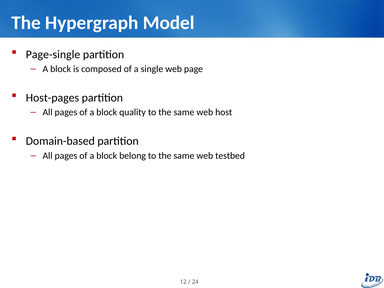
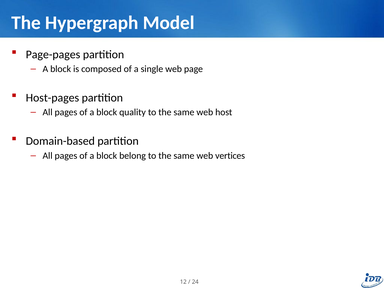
Page-single: Page-single -> Page-pages
testbed: testbed -> vertices
